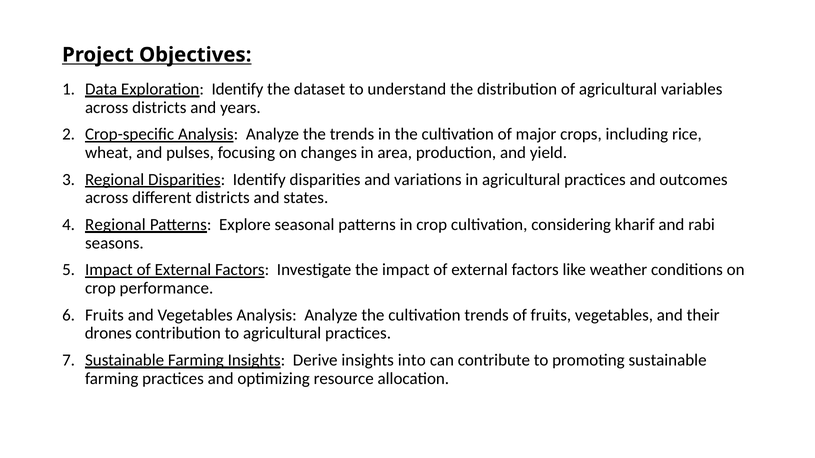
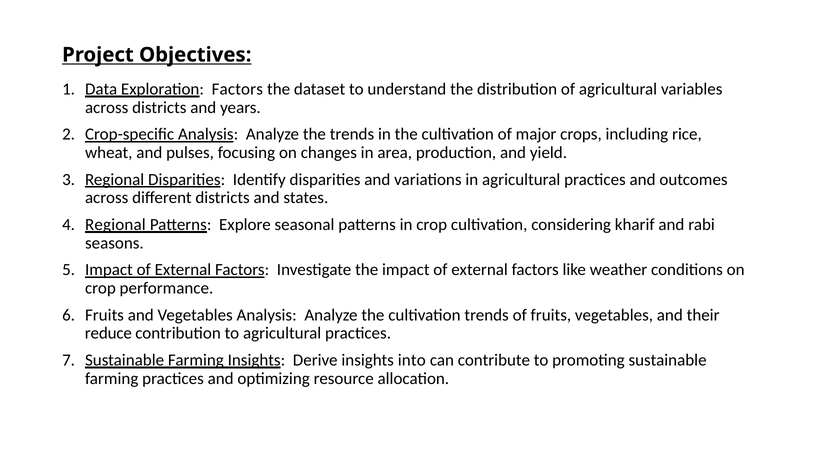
Exploration Identify: Identify -> Factors
drones: drones -> reduce
